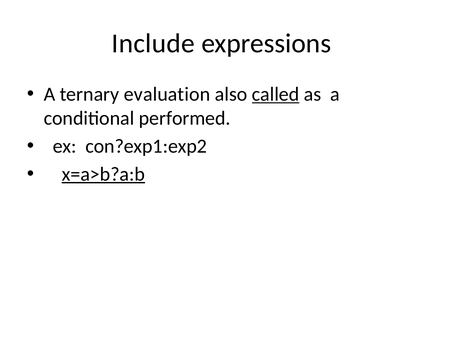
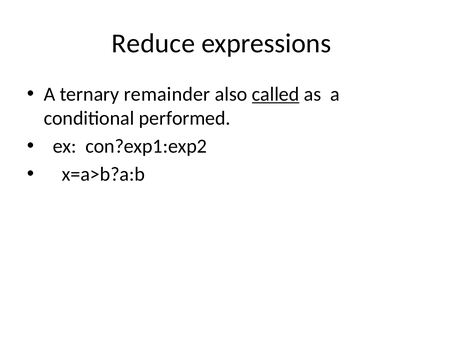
Include: Include -> Reduce
evaluation: evaluation -> remainder
x=a>b?a:b underline: present -> none
